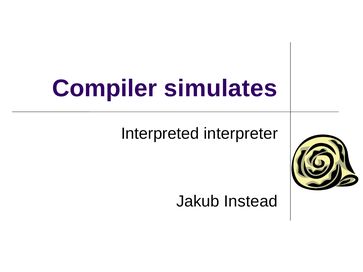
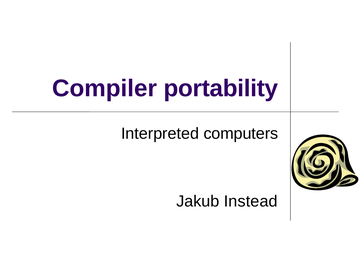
simulates: simulates -> portability
interpreter: interpreter -> computers
